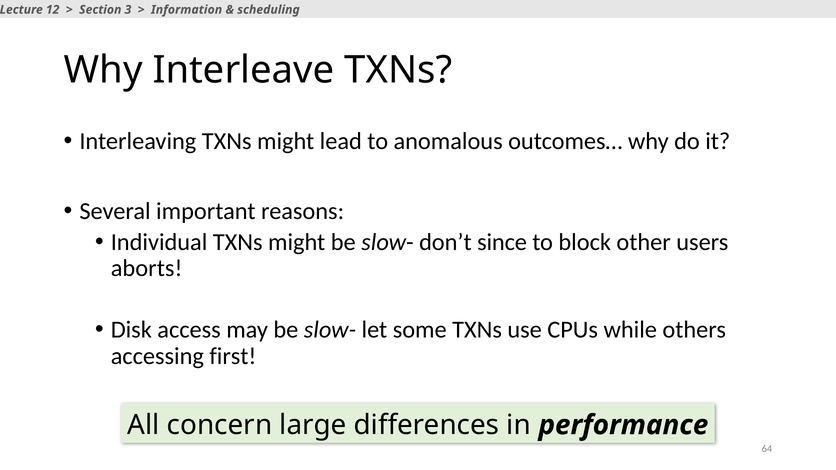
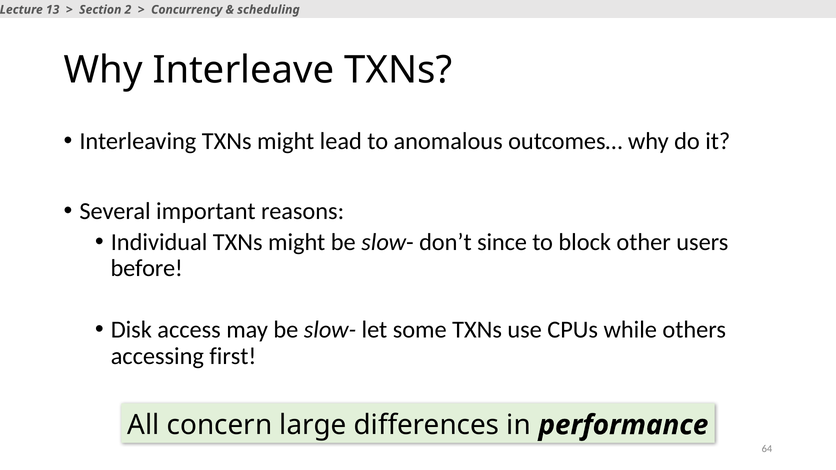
12: 12 -> 13
3: 3 -> 2
Information: Information -> Concurrency
aborts: aborts -> before
